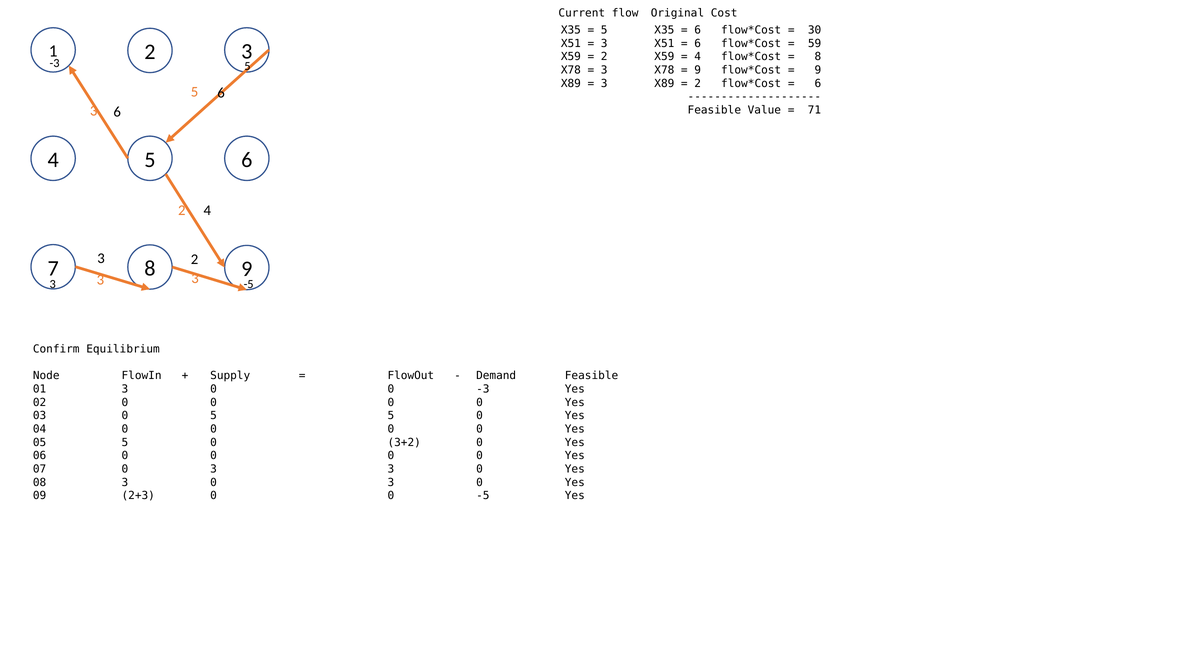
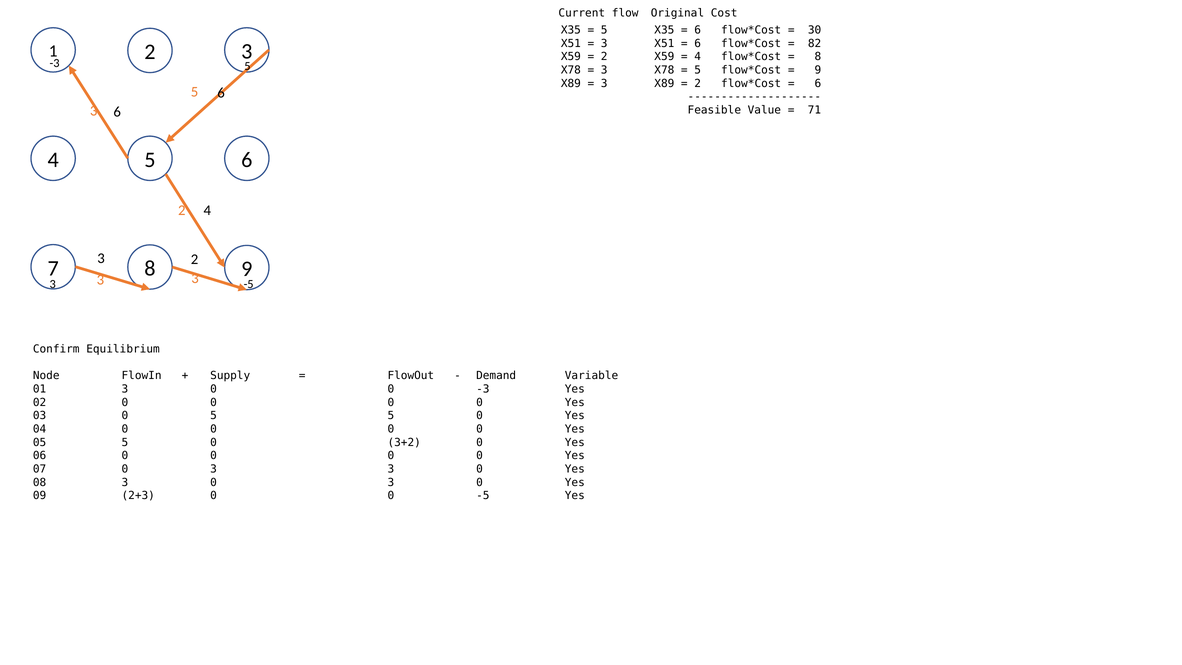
59: 59 -> 82
9 at (698, 70): 9 -> 5
Demand Feasible: Feasible -> Variable
